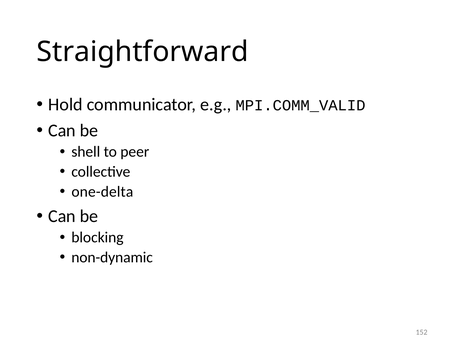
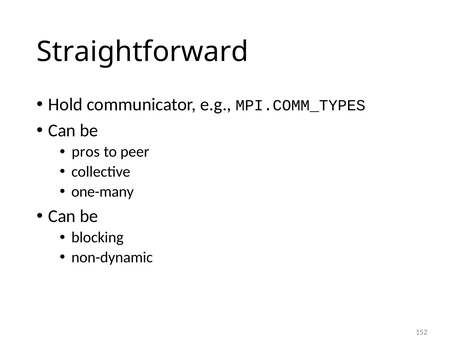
MPI.COMM_VALID: MPI.COMM_VALID -> MPI.COMM_TYPES
shell: shell -> pros
one-delta: one-delta -> one-many
